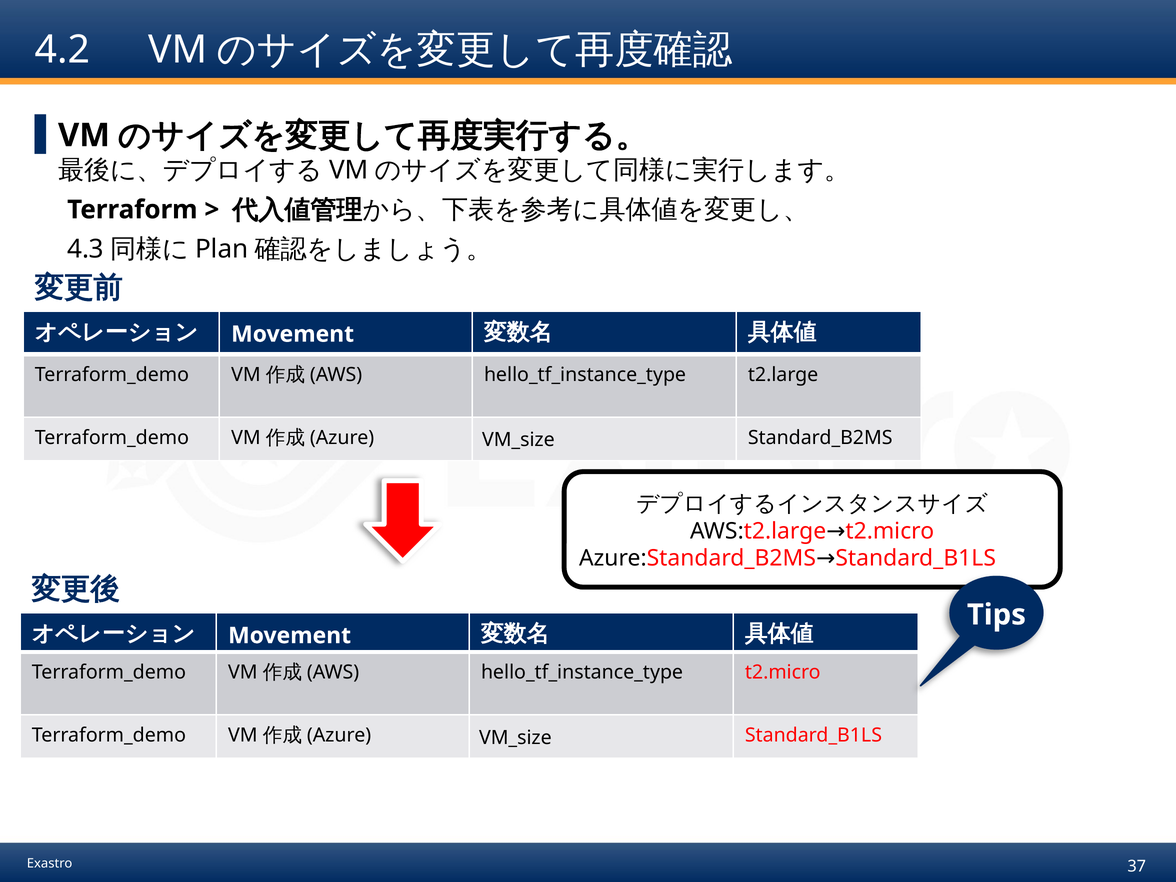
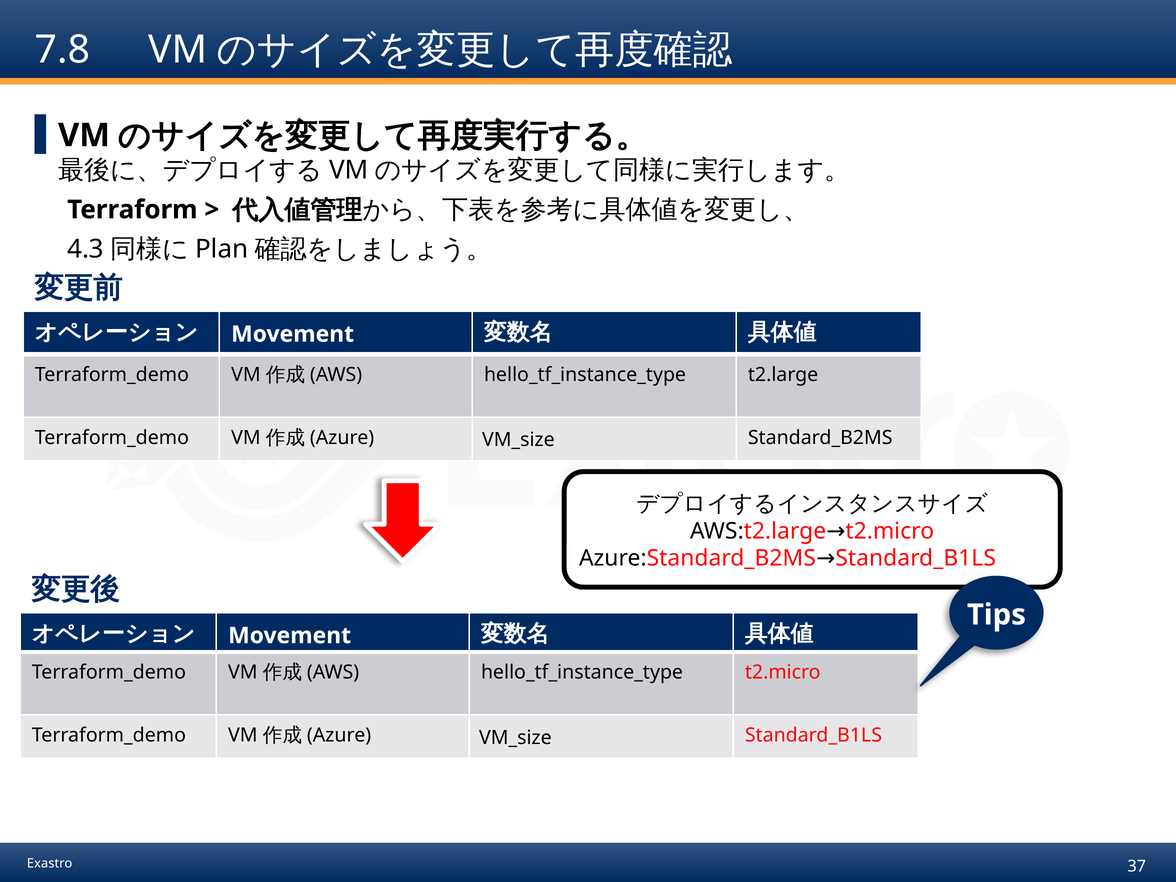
4.2: 4.2 -> 7.8
